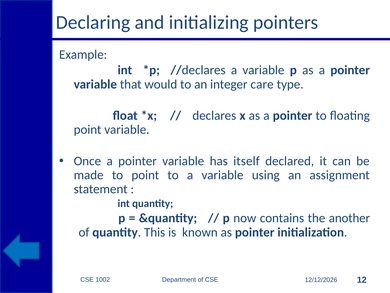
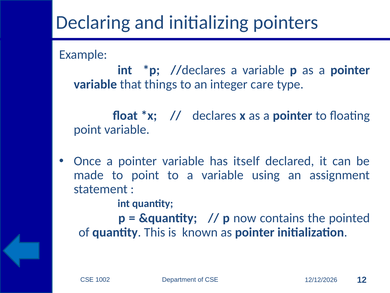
would: would -> things
another: another -> pointed
